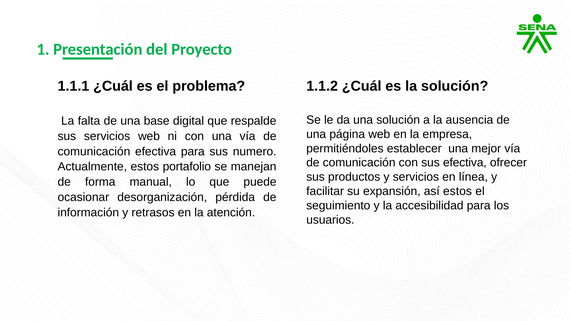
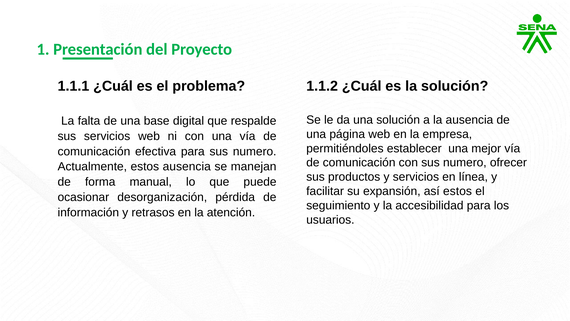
con sus efectiva: efectiva -> numero
estos portafolio: portafolio -> ausencia
